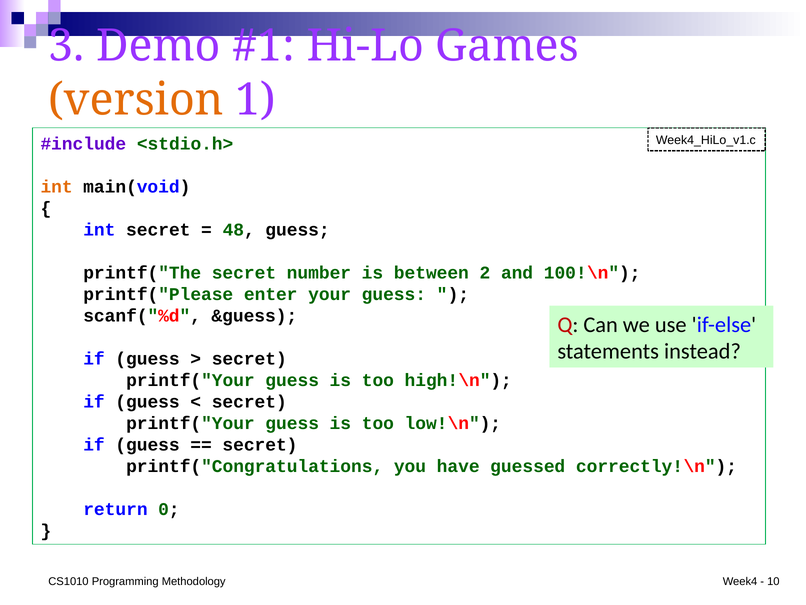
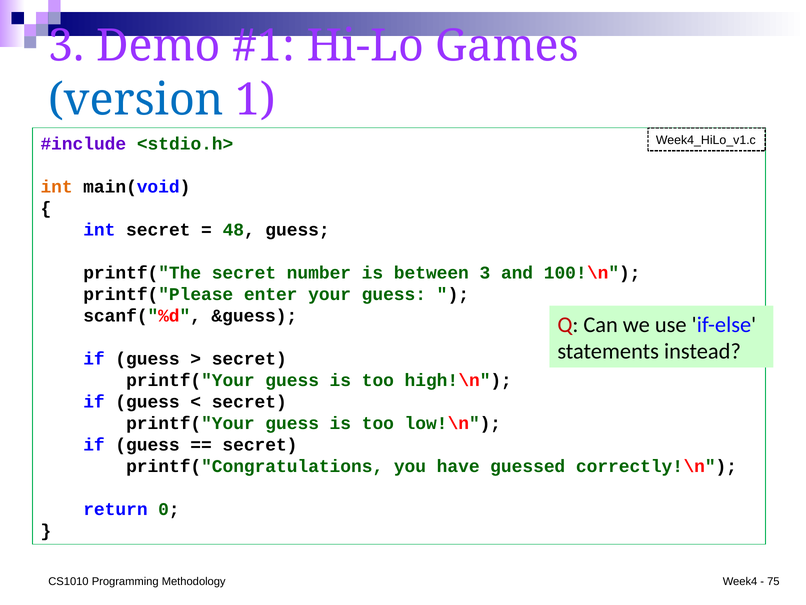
version colour: orange -> blue
between 2: 2 -> 3
10: 10 -> 75
